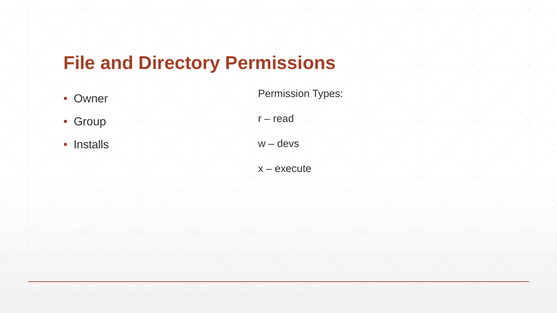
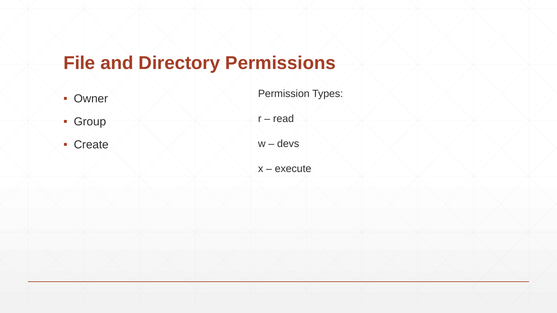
Installs: Installs -> Create
